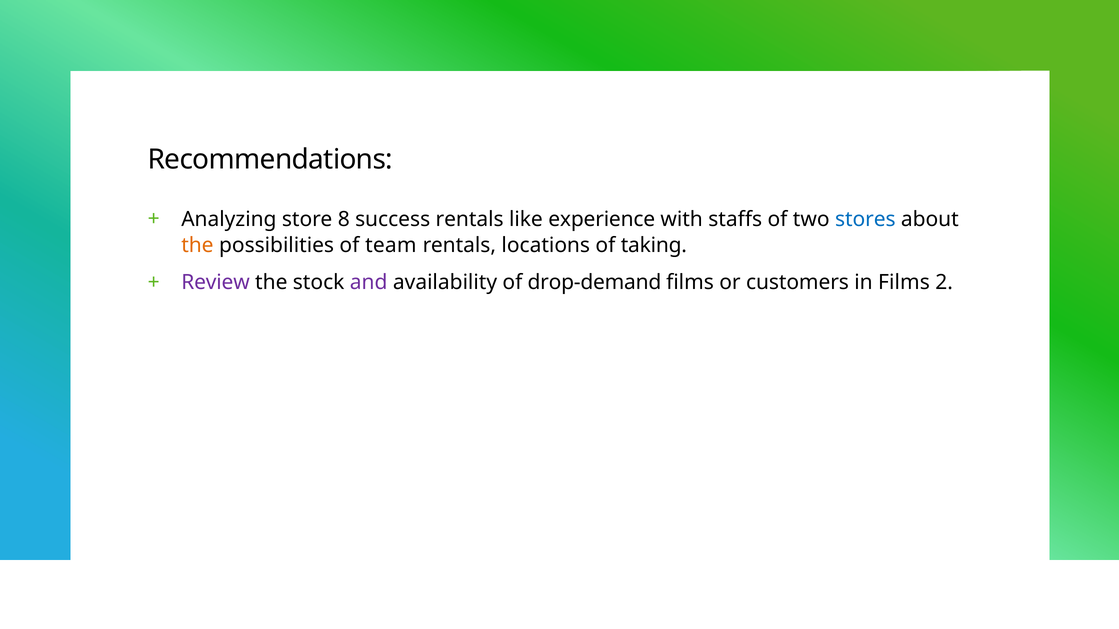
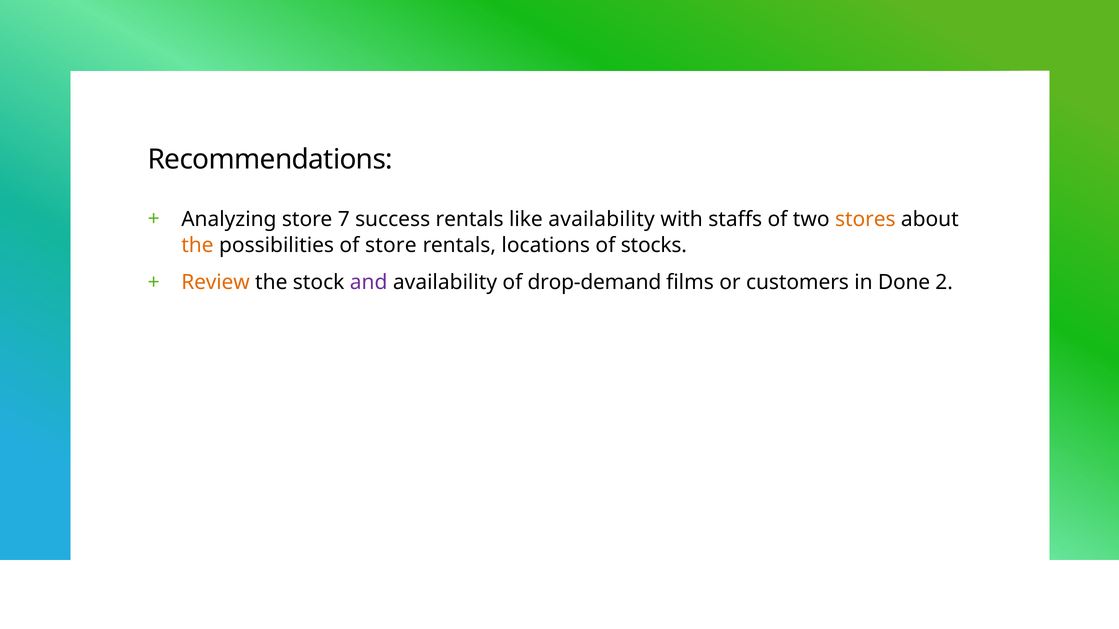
8: 8 -> 7
like experience: experience -> availability
stores colour: blue -> orange
of team: team -> store
taking: taking -> stocks
Review colour: purple -> orange
in Films: Films -> Done
